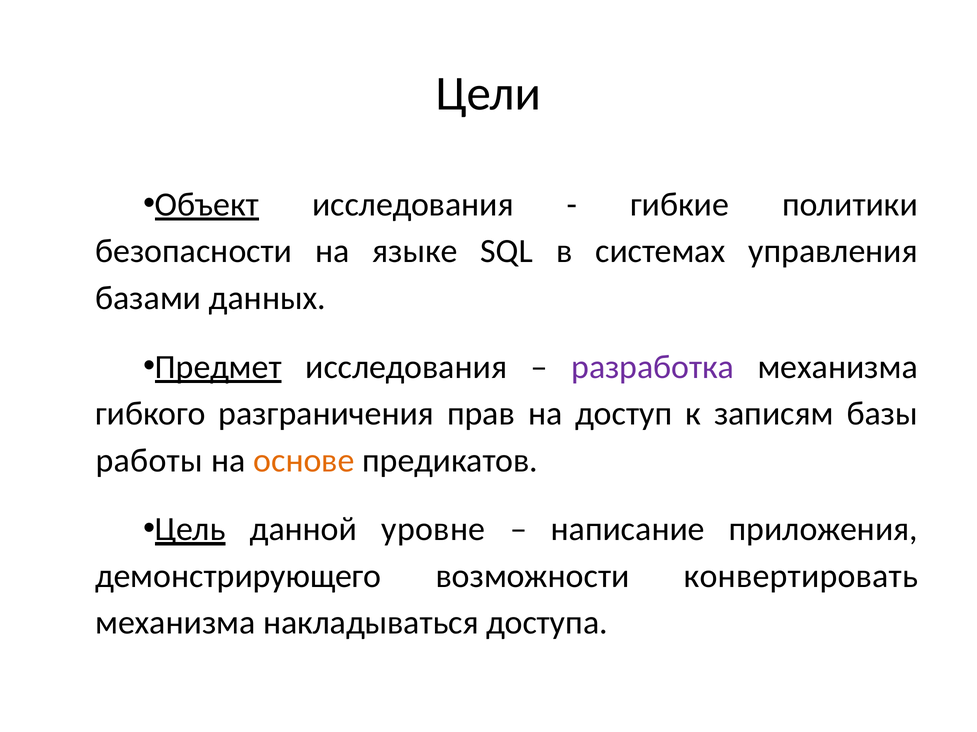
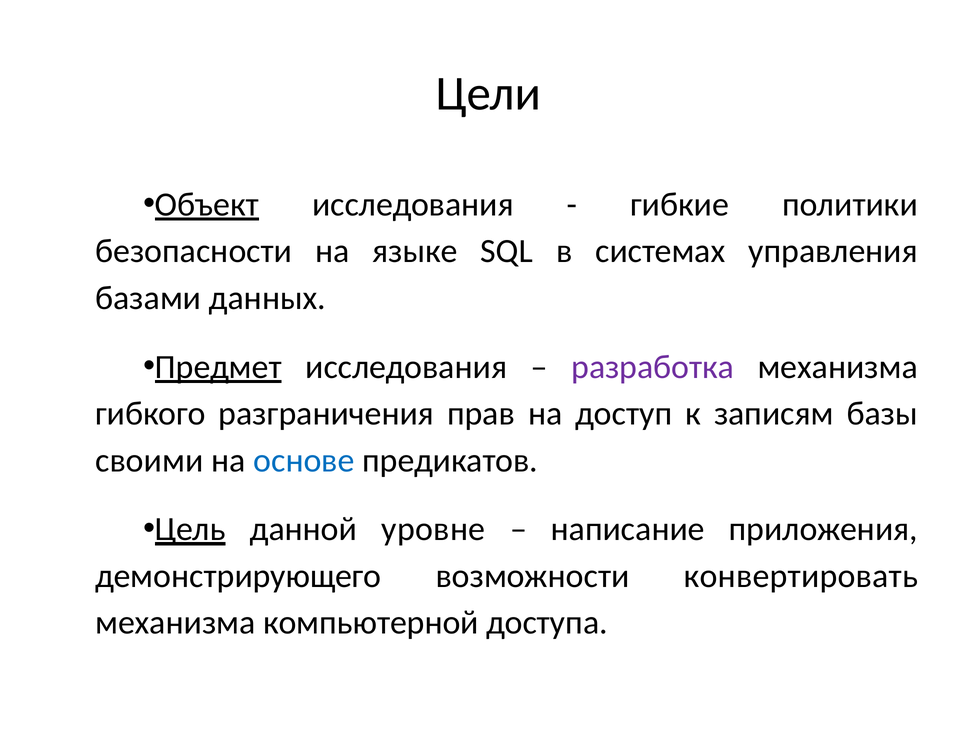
работы: работы -> своими
основе colour: orange -> blue
накладываться: накладываться -> компьютерной
